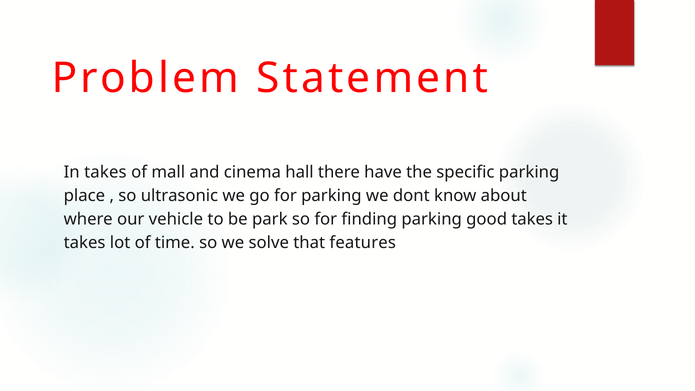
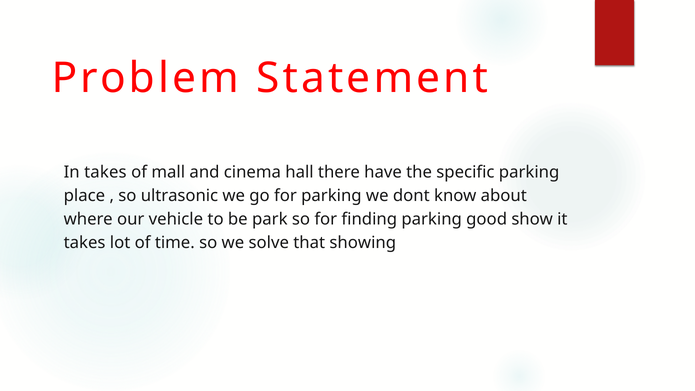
good takes: takes -> show
features: features -> showing
